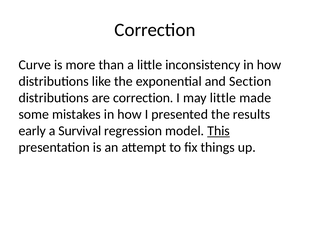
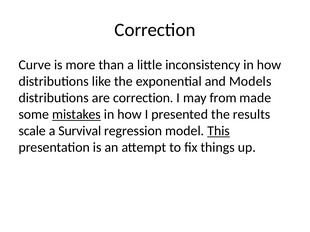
Section: Section -> Models
may little: little -> from
mistakes underline: none -> present
early: early -> scale
